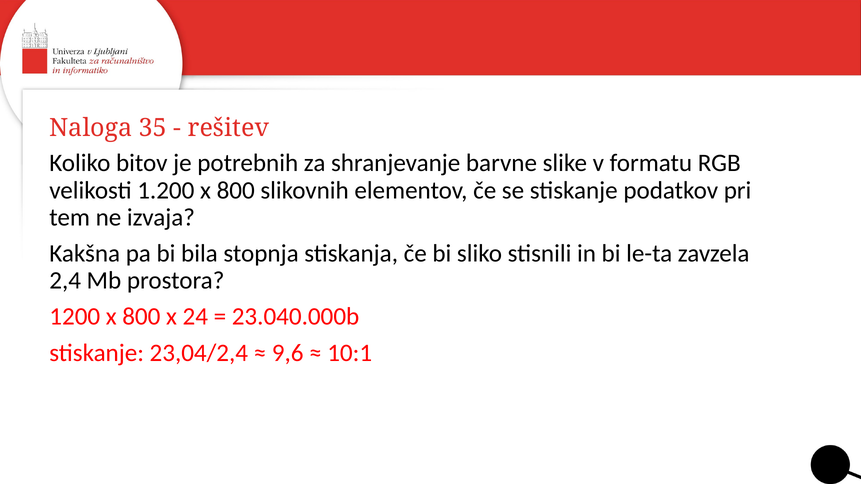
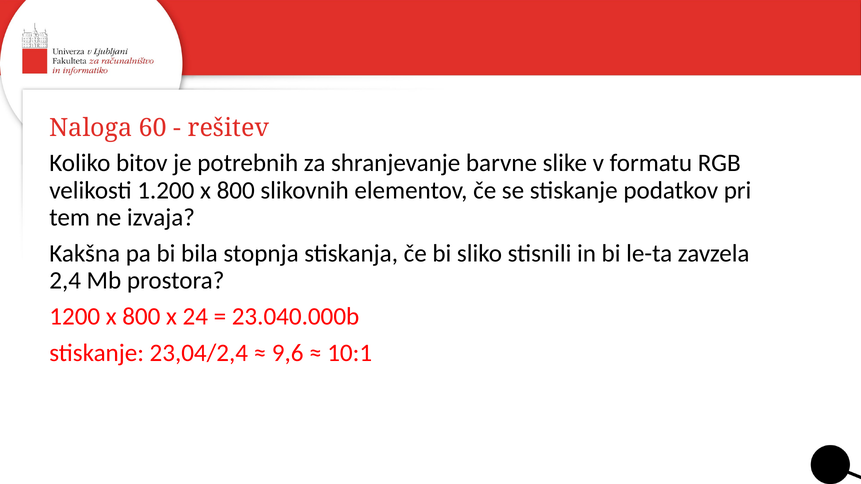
35: 35 -> 60
